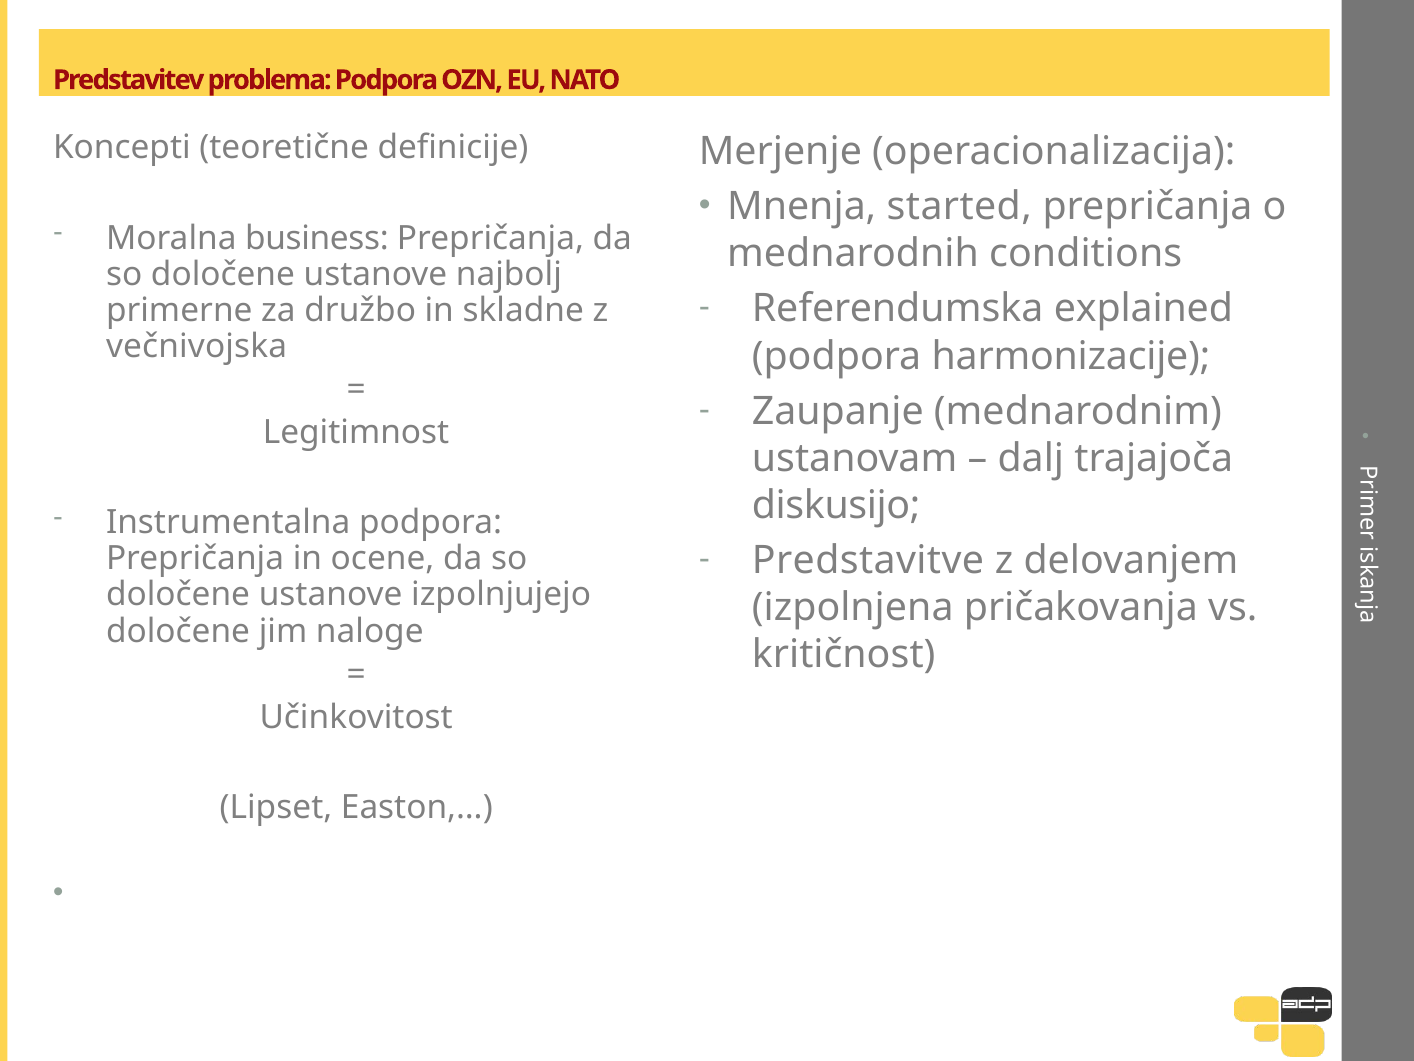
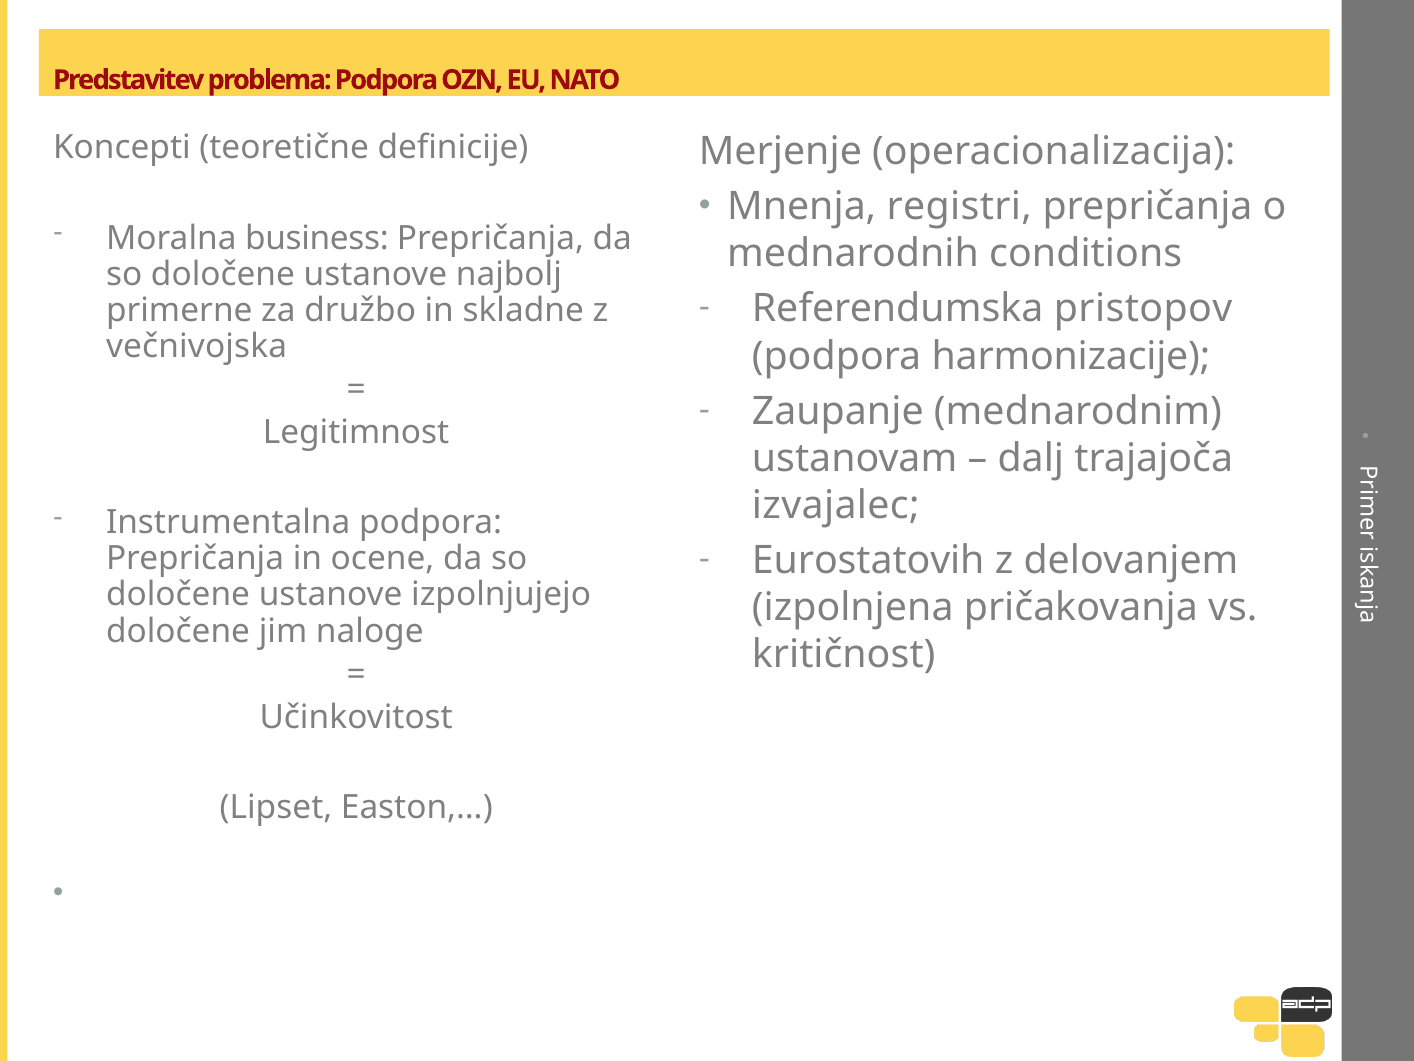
started: started -> registri
explained: explained -> pristopov
diskusijo: diskusijo -> izvajalec
Predstavitve: Predstavitve -> Eurostatovih
